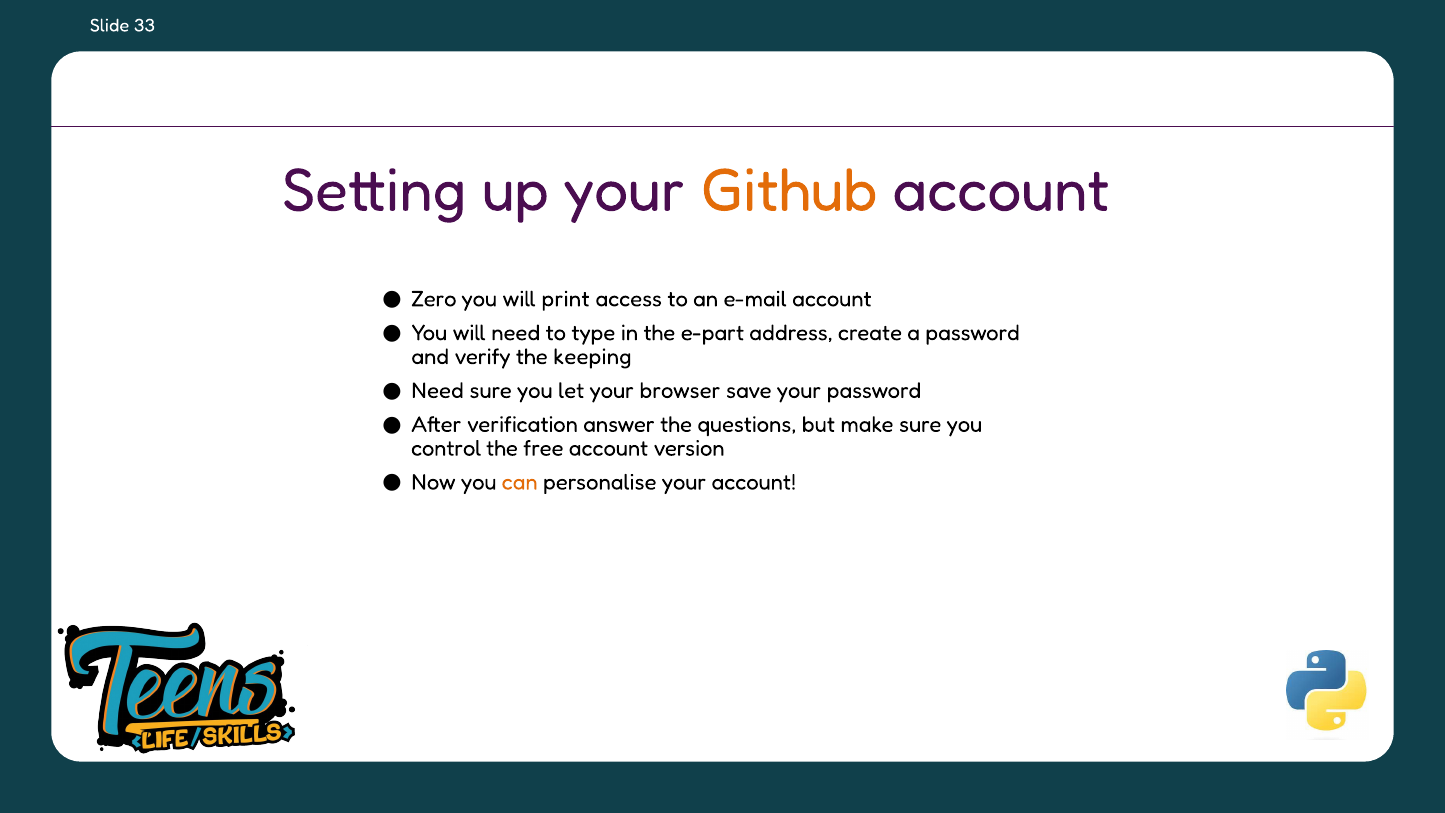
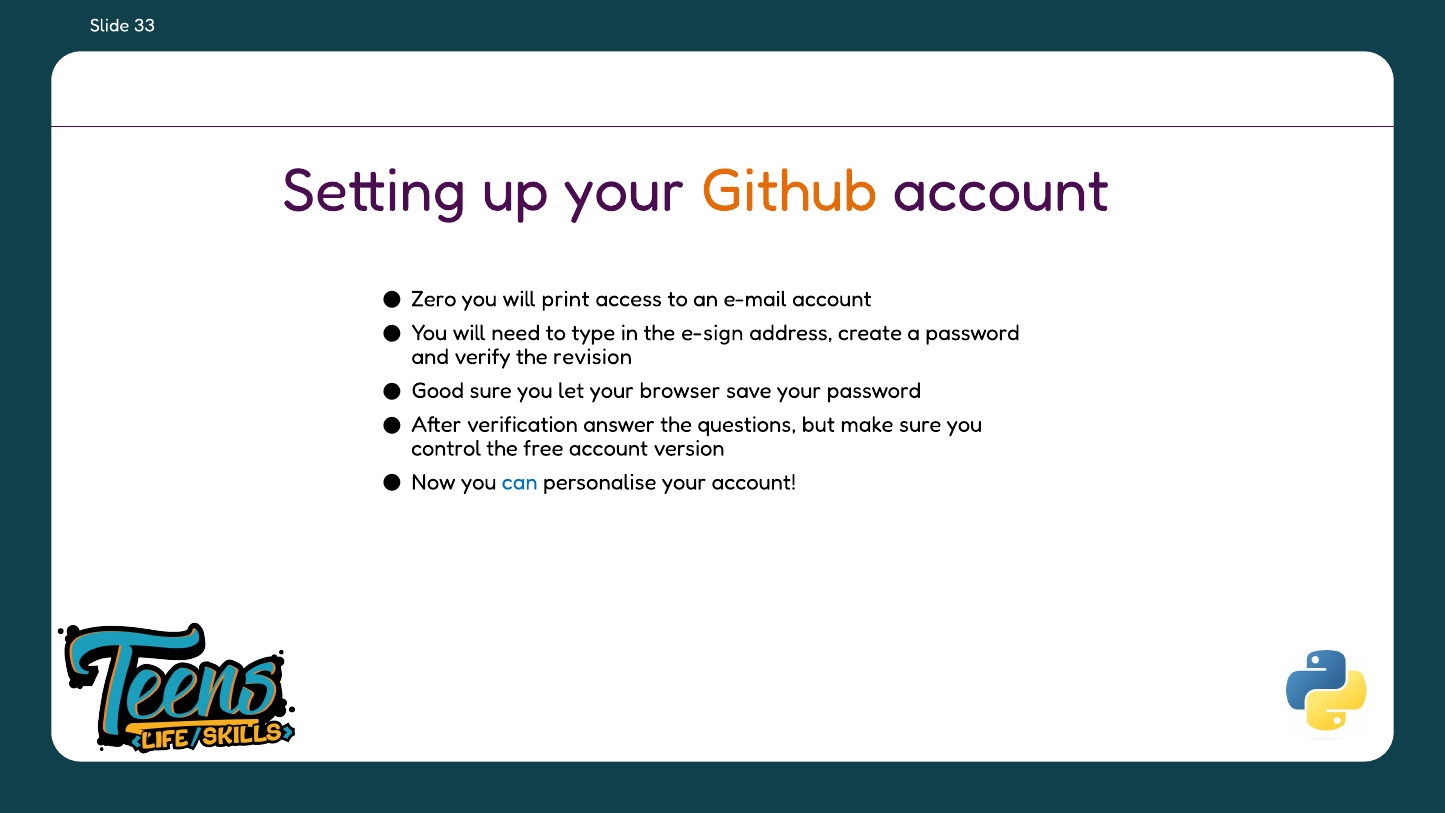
e-part: e-part -> e-sign
keeping: keeping -> revision
Need at (438, 390): Need -> Good
can colour: orange -> blue
